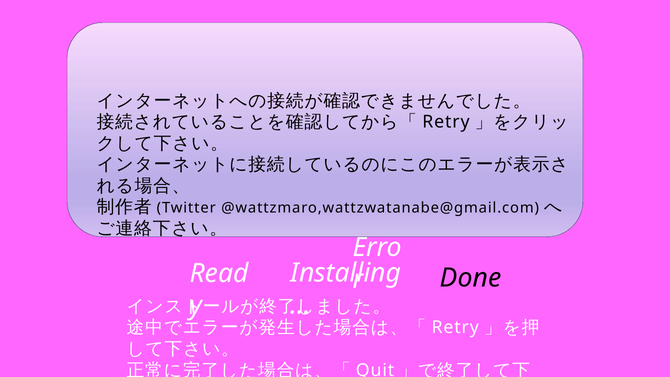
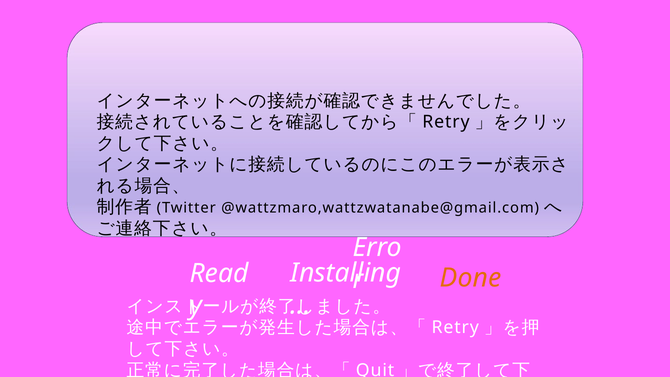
Done colour: black -> orange
